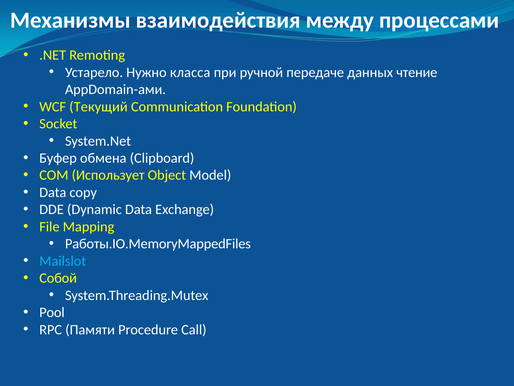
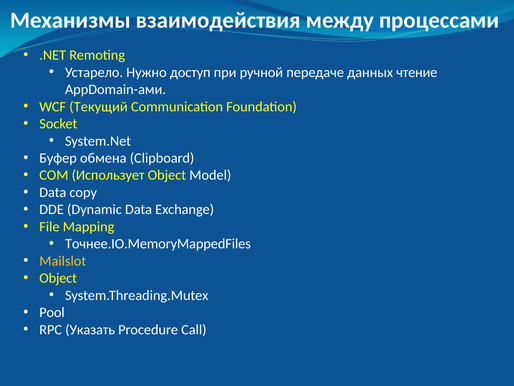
класса: класса -> доступ
Работы.IO.MemoryMappedFiles: Работы.IO.MemoryMappedFiles -> Точнее.IO.MemoryMappedFiles
Mailslot colour: light blue -> yellow
Собой at (58, 278): Собой -> Object
Памяти: Памяти -> Указать
